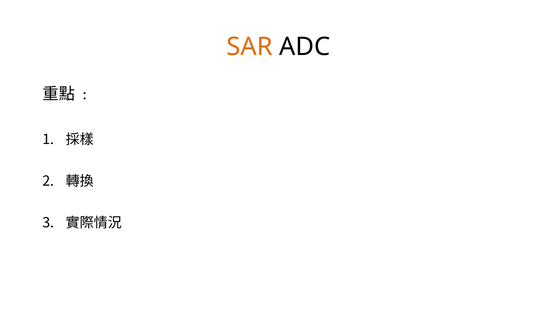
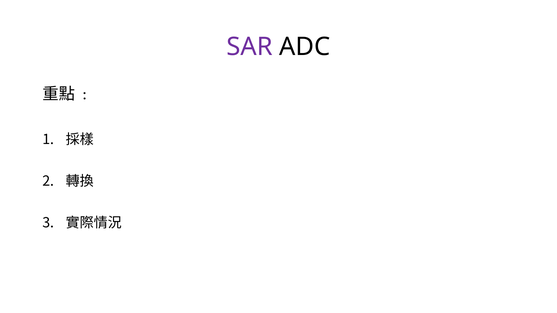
SAR colour: orange -> purple
